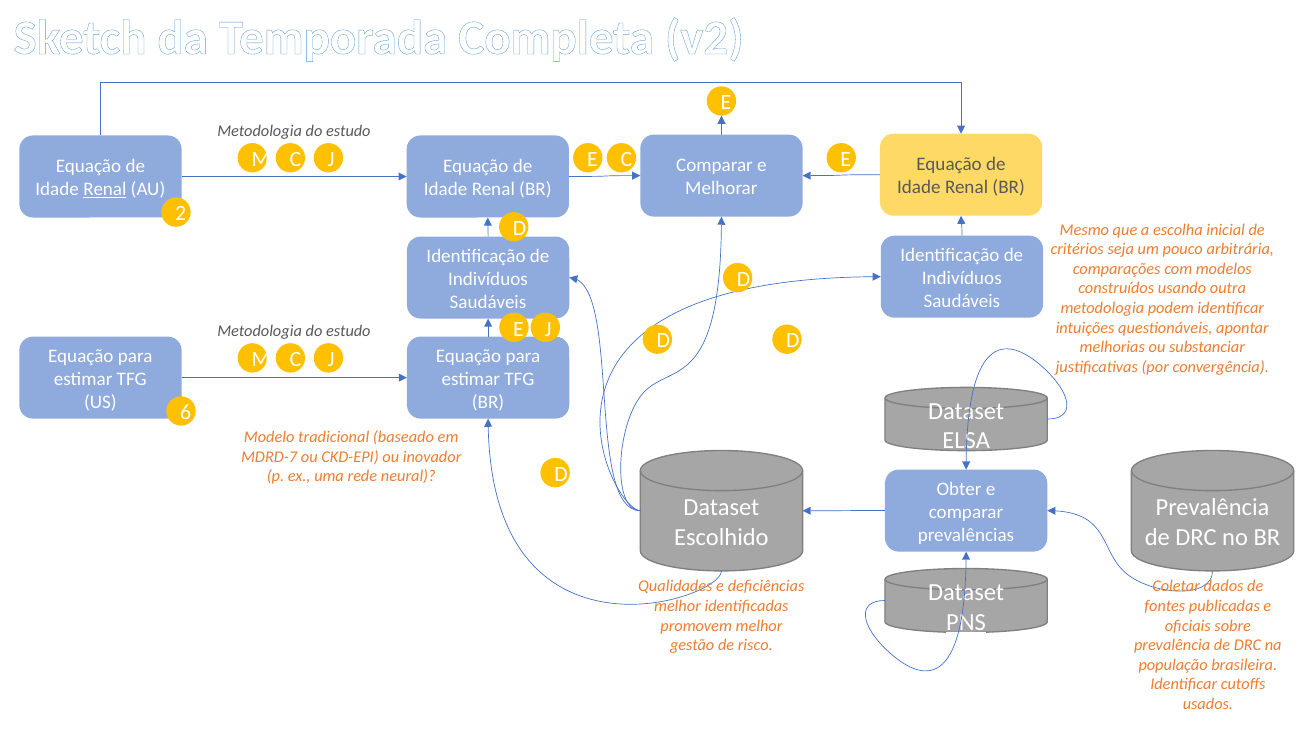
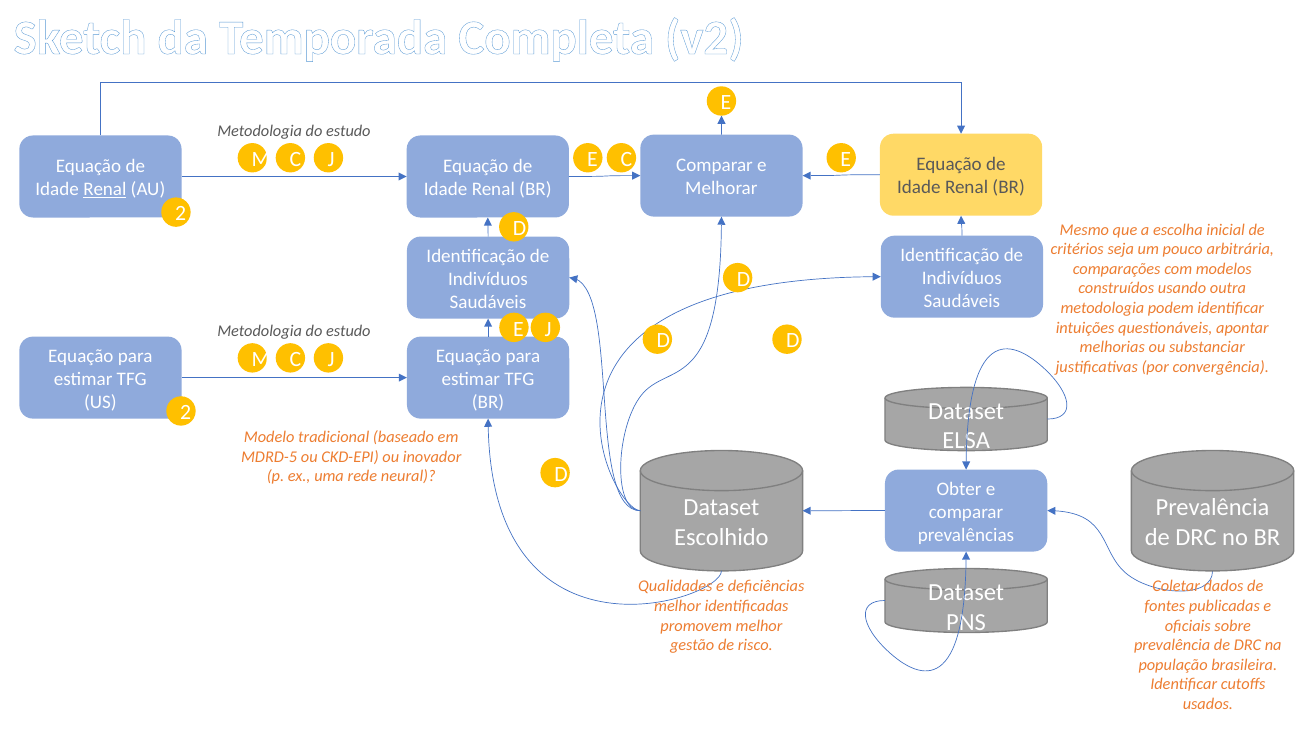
US 6: 6 -> 2
MDRD-7: MDRD-7 -> MDRD-5
PNS underline: present -> none
